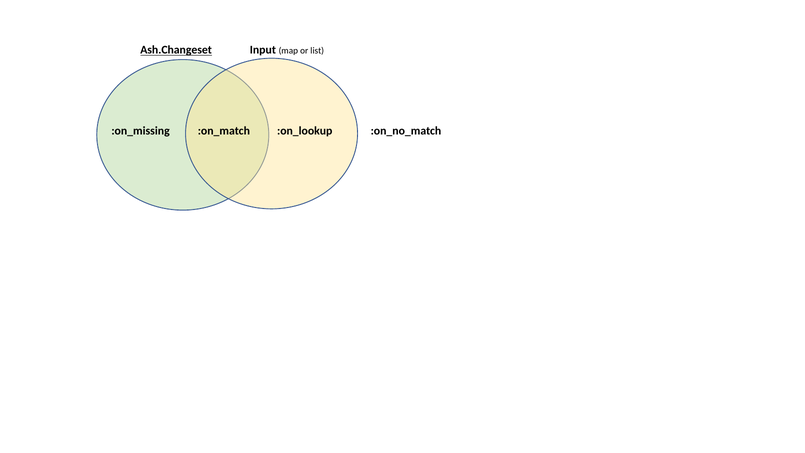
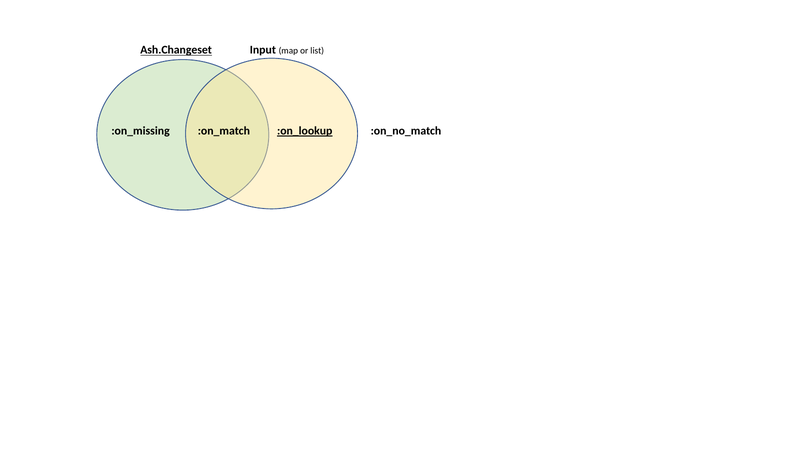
:on_lookup underline: none -> present
